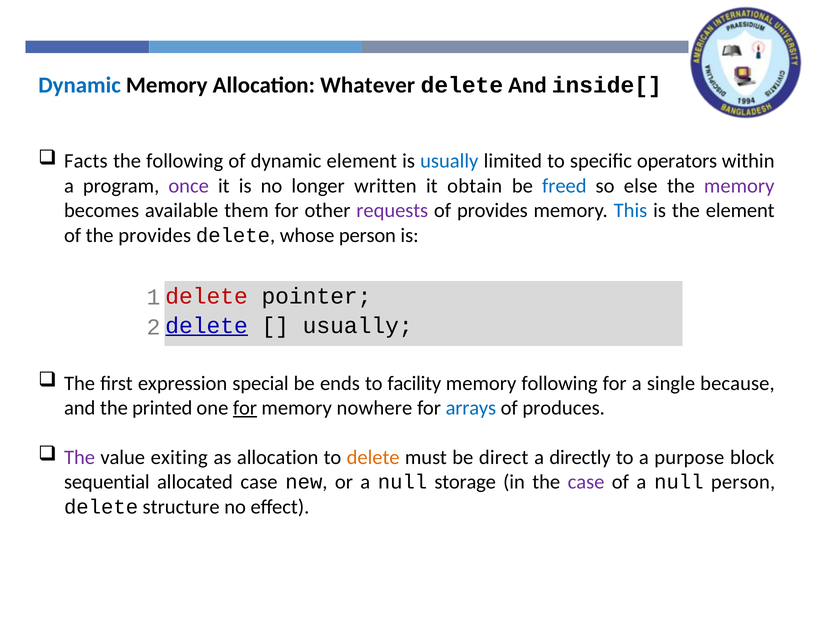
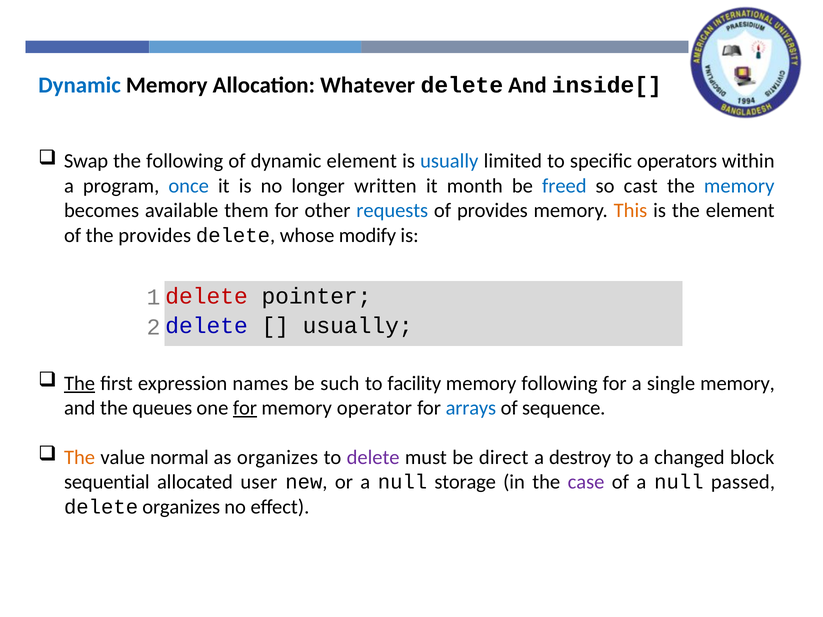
Facts: Facts -> Swap
once colour: purple -> blue
obtain: obtain -> month
else: else -> cast
memory at (739, 186) colour: purple -> blue
requests colour: purple -> blue
This colour: blue -> orange
whose person: person -> modify
delete at (207, 326) underline: present -> none
The at (80, 383) underline: none -> present
special: special -> names
ends: ends -> such
single because: because -> memory
printed: printed -> queues
nowhere: nowhere -> operator
produces: produces -> sequence
The at (80, 458) colour: purple -> orange
exiting: exiting -> normal
as allocation: allocation -> organizes
delete at (373, 458) colour: orange -> purple
directly: directly -> destroy
purpose: purpose -> changed
allocated case: case -> user
null person: person -> passed
delete structure: structure -> organizes
